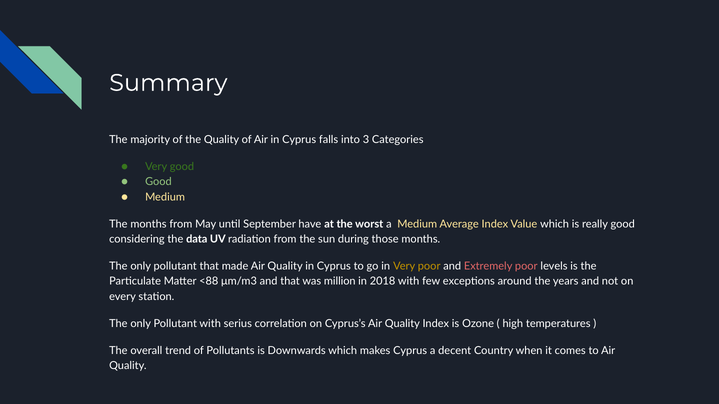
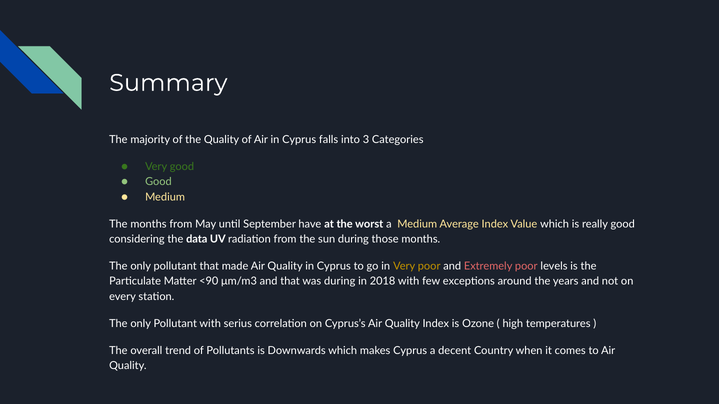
<88: <88 -> <90
was million: million -> during
